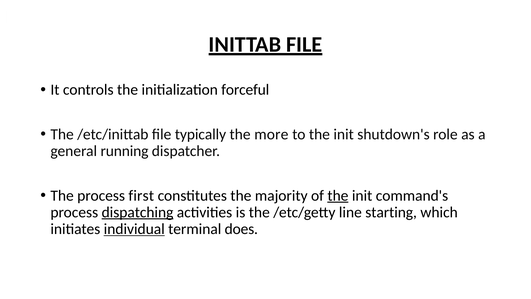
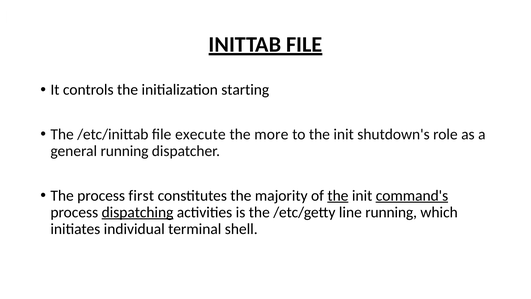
forceful: forceful -> starting
typically: typically -> execute
command's underline: none -> present
line starting: starting -> running
individual underline: present -> none
does: does -> shell
